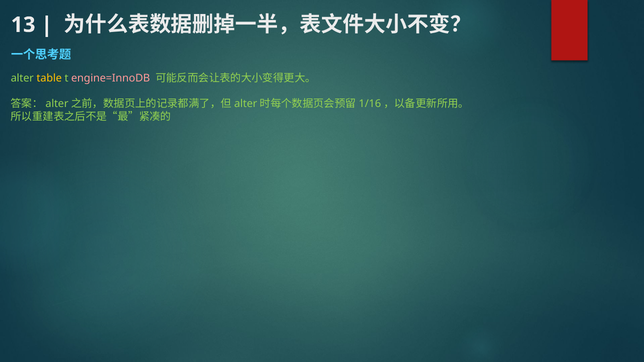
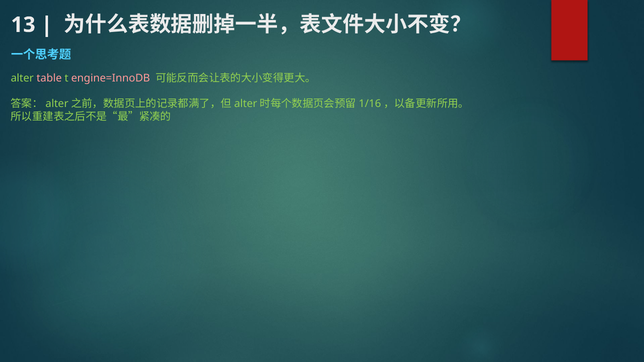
table colour: yellow -> pink
